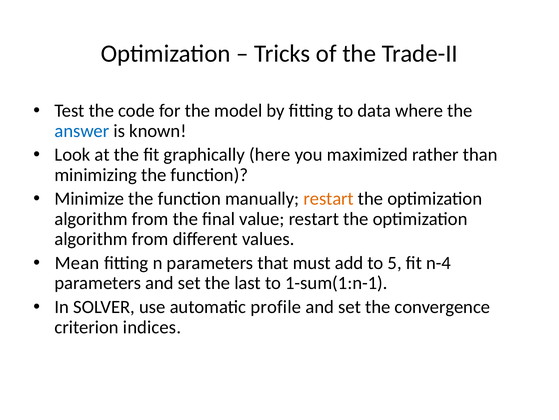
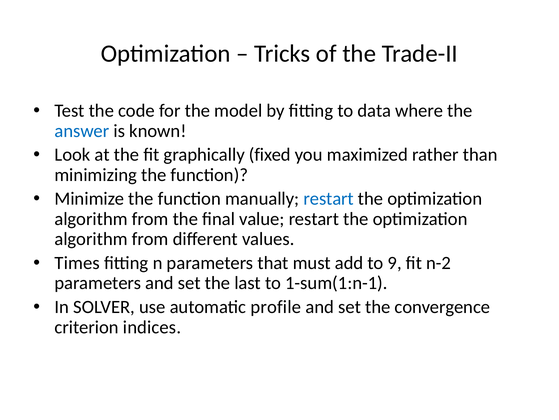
here: here -> fixed
restart at (329, 198) colour: orange -> blue
Mean: Mean -> Times
5: 5 -> 9
n-4: n-4 -> n-2
